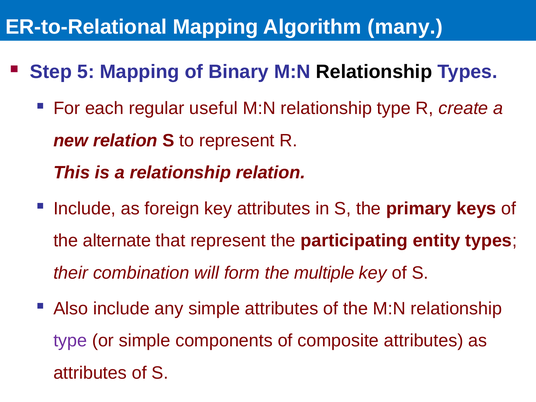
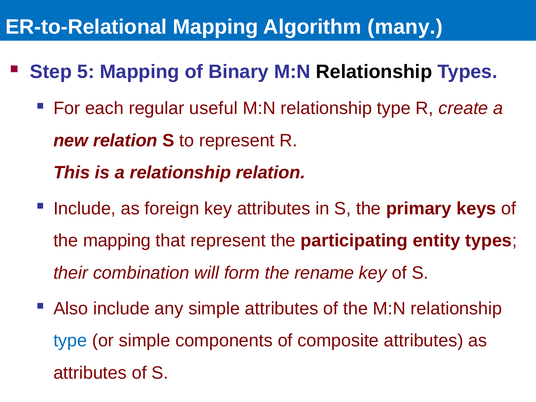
the alternate: alternate -> mapping
multiple: multiple -> rename
type at (70, 341) colour: purple -> blue
